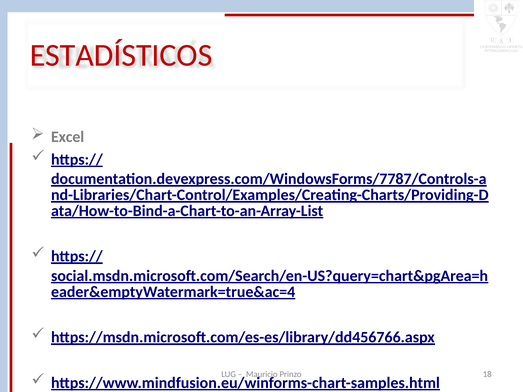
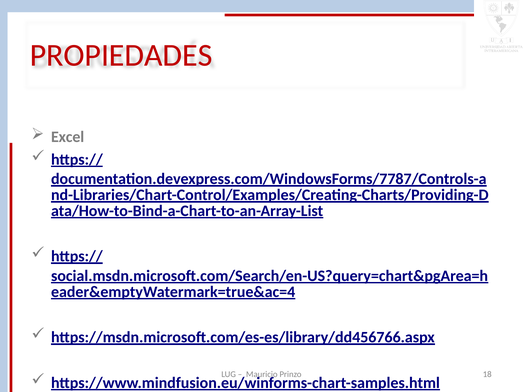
ESTADÍSTICOS: ESTADÍSTICOS -> PROPIEDADES
